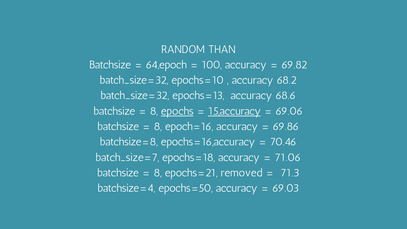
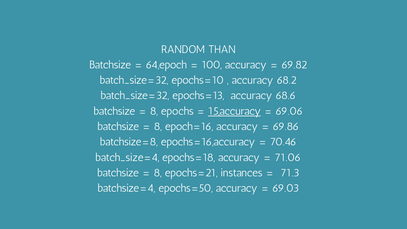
epochs underline: present -> none
batch_size=7: batch_size=7 -> batch_size=4
removed: removed -> instances
